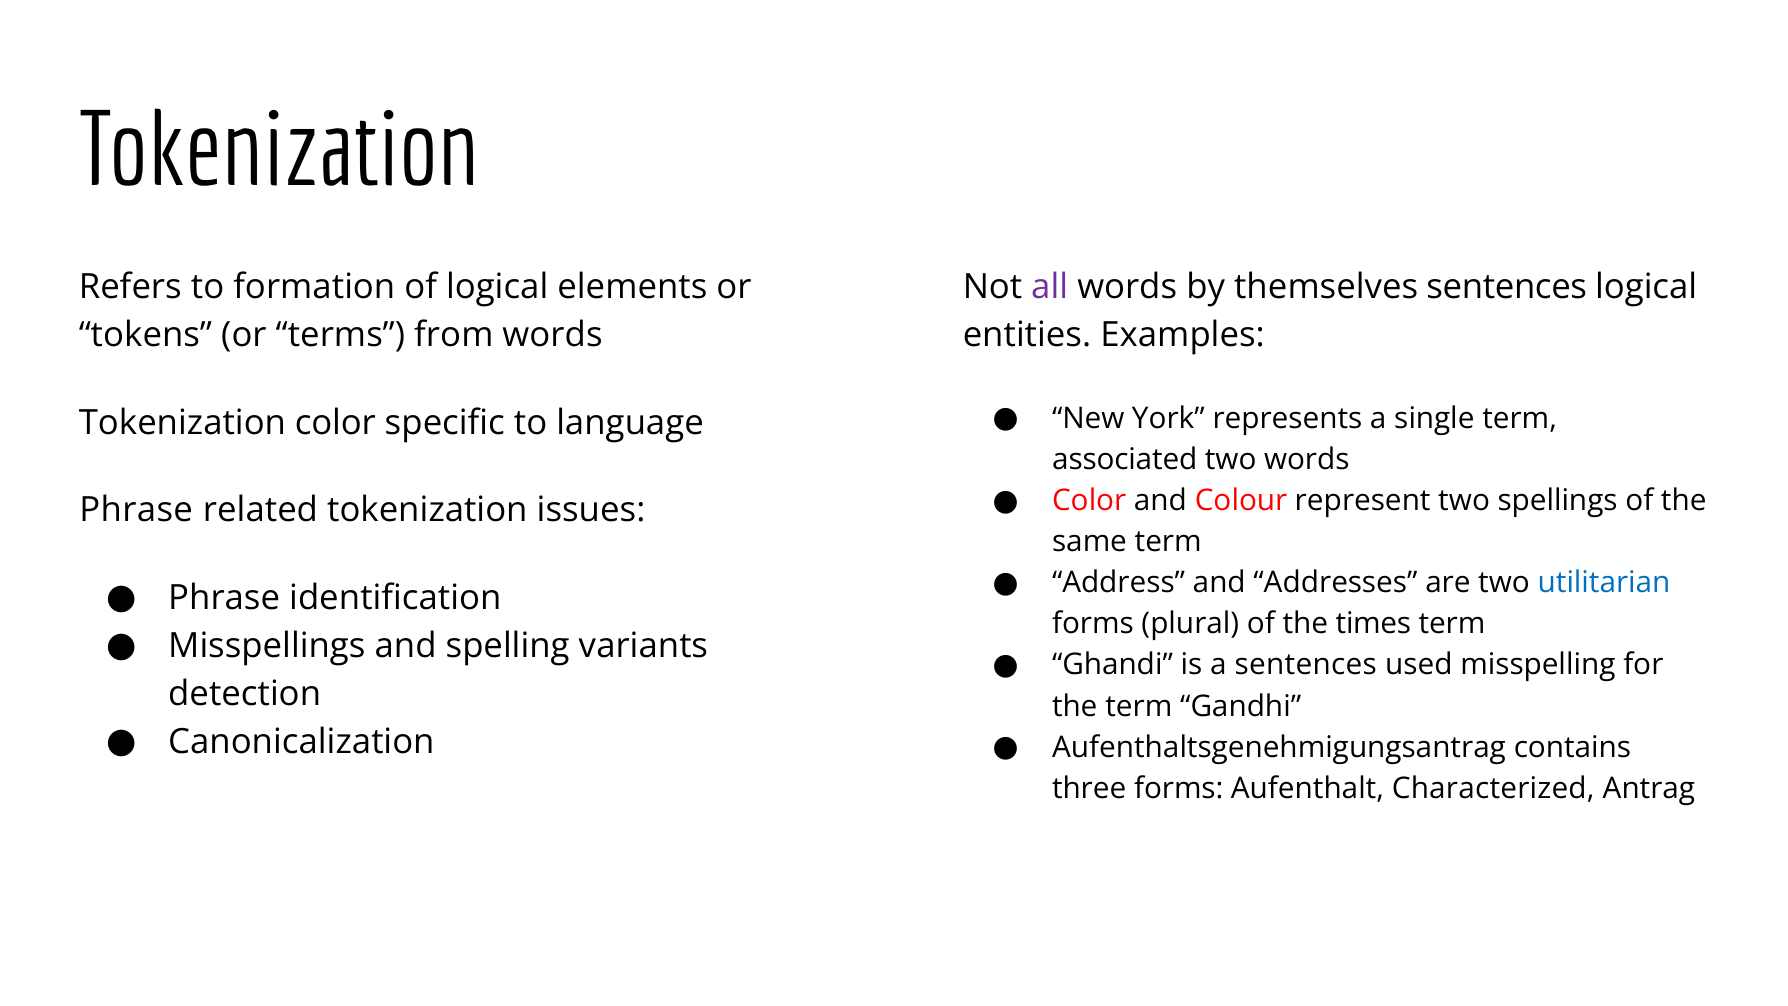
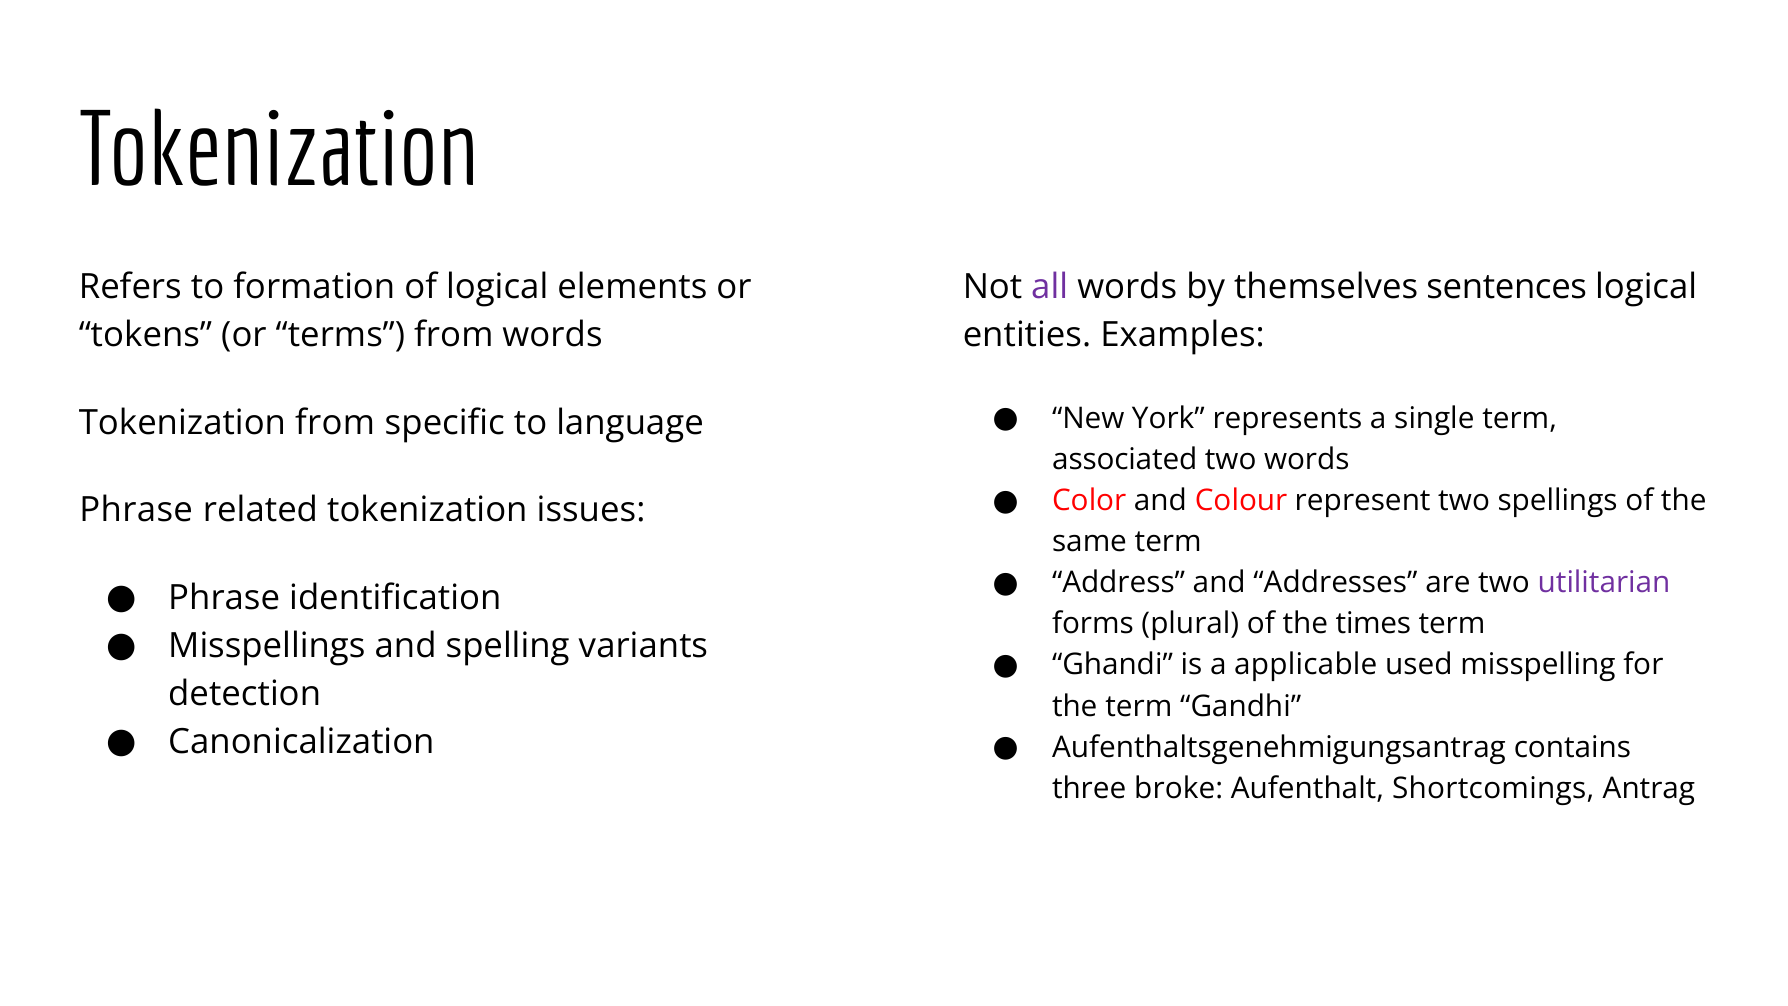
Tokenization color: color -> from
utilitarian colour: blue -> purple
a sentences: sentences -> applicable
three forms: forms -> broke
Characterized: Characterized -> Shortcomings
